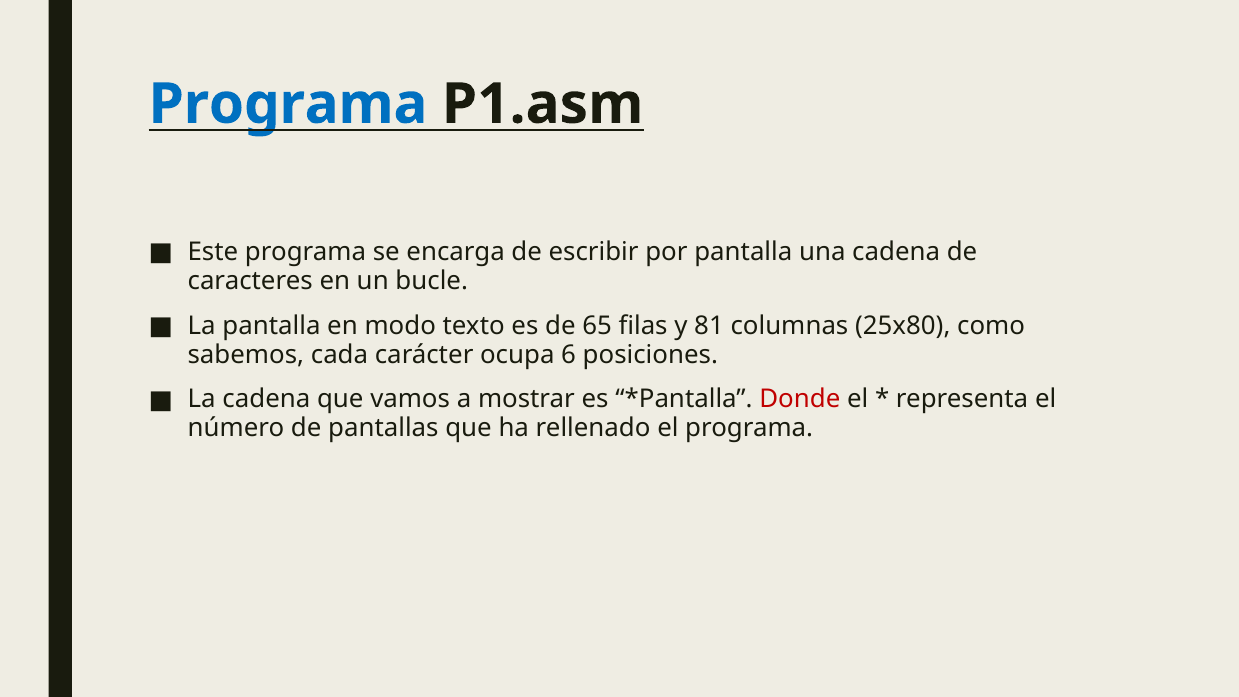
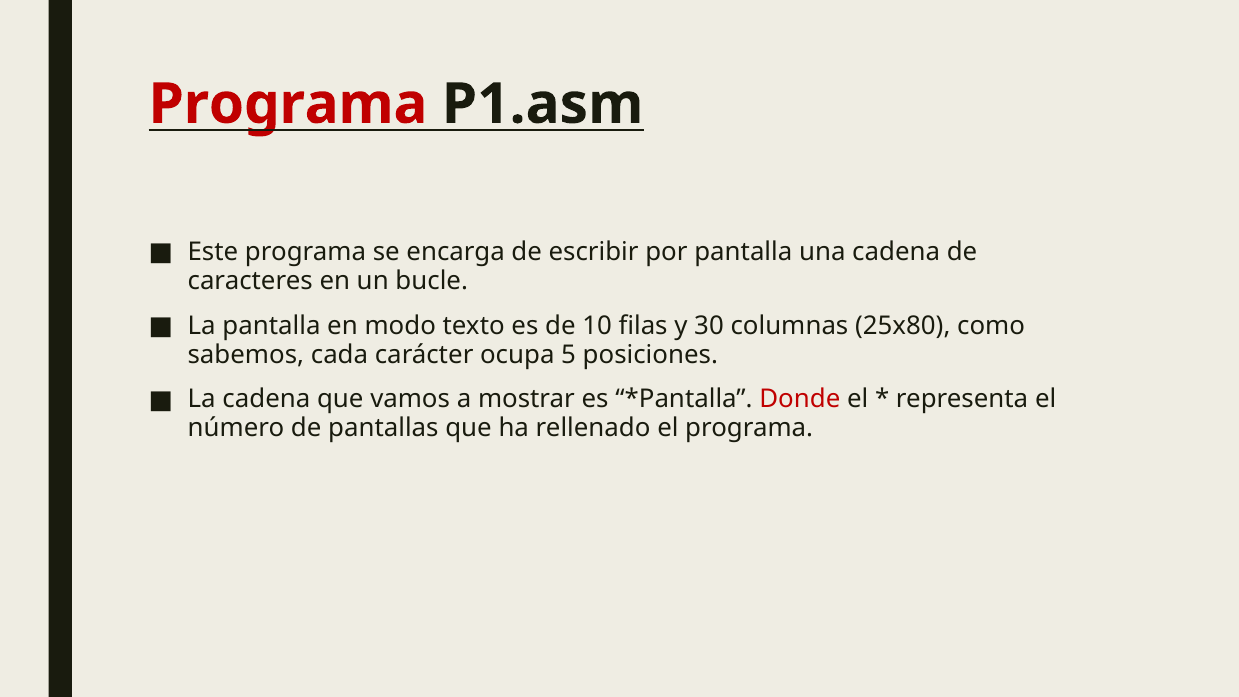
Programa at (288, 104) colour: blue -> red
65: 65 -> 10
81: 81 -> 30
6: 6 -> 5
